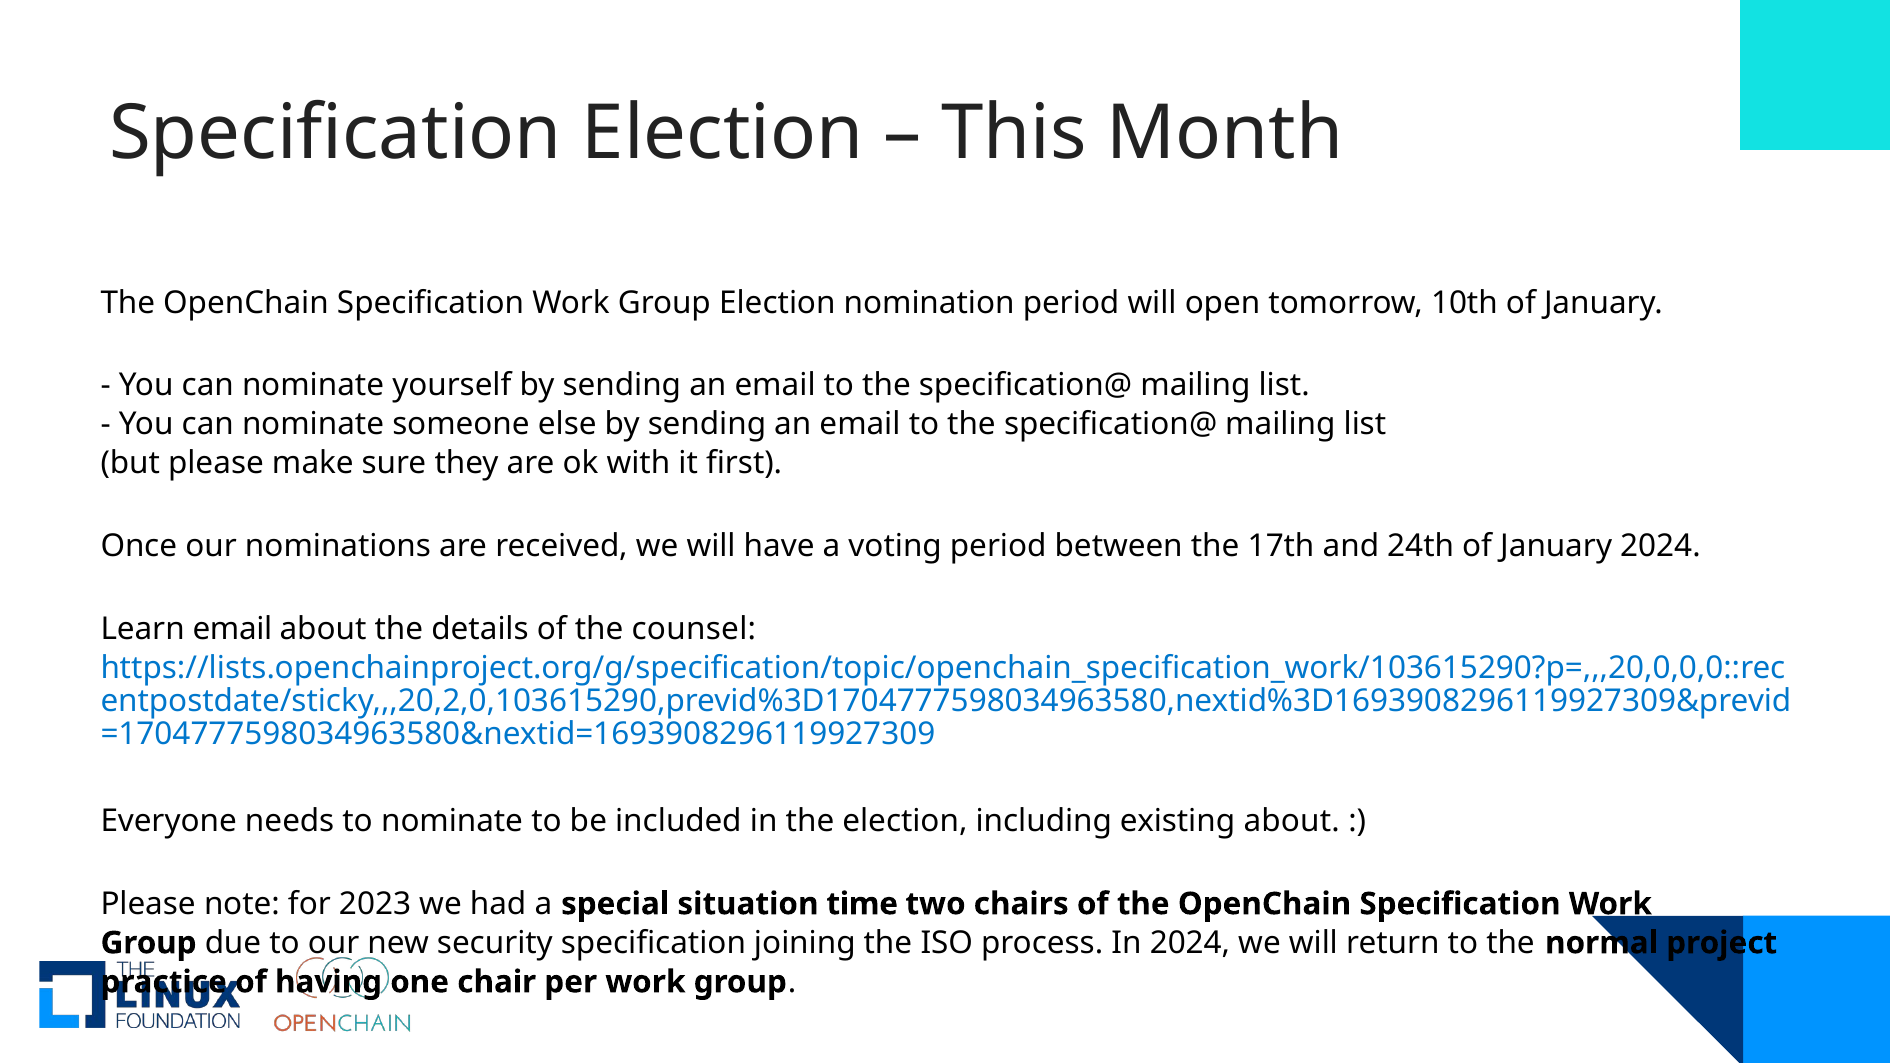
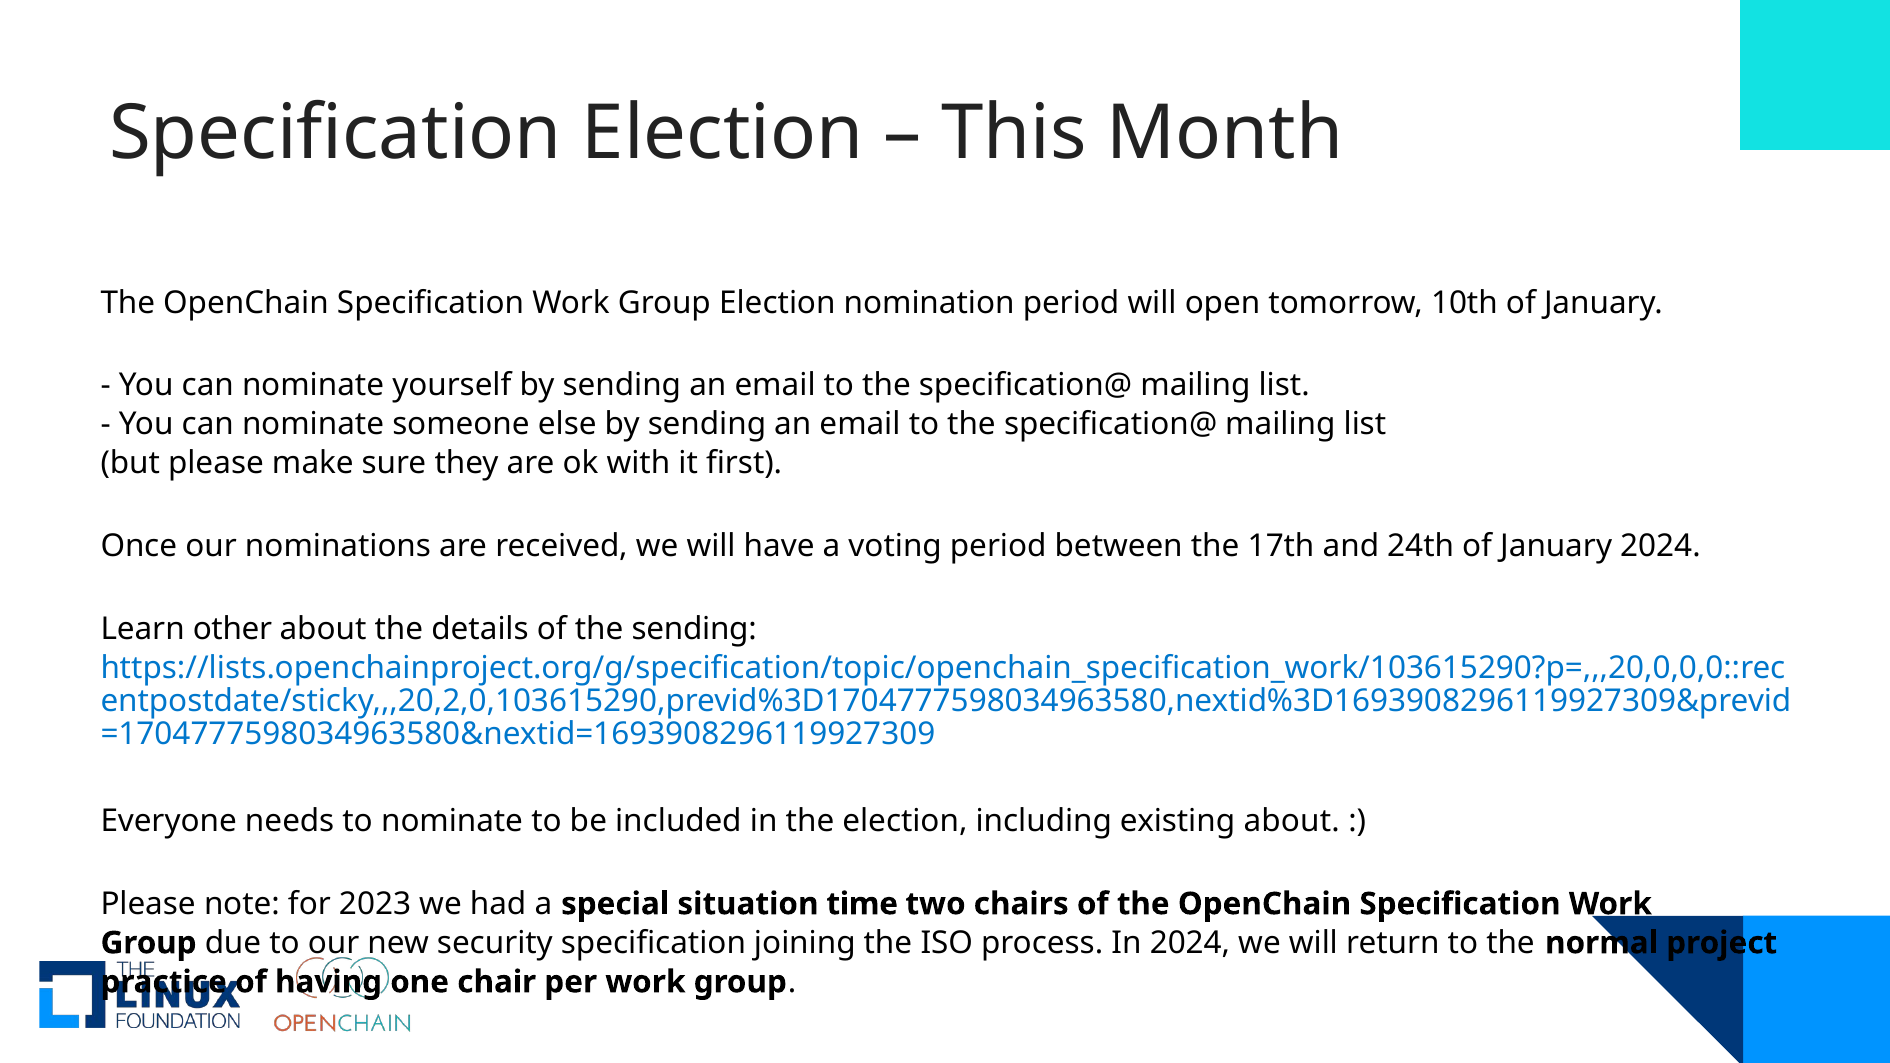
Learn email: email -> other
the counsel: counsel -> sending
